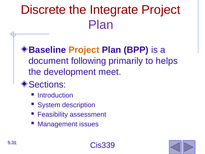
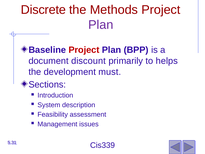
Integrate: Integrate -> Methods
Project at (84, 50) colour: orange -> red
following: following -> discount
meet: meet -> must
